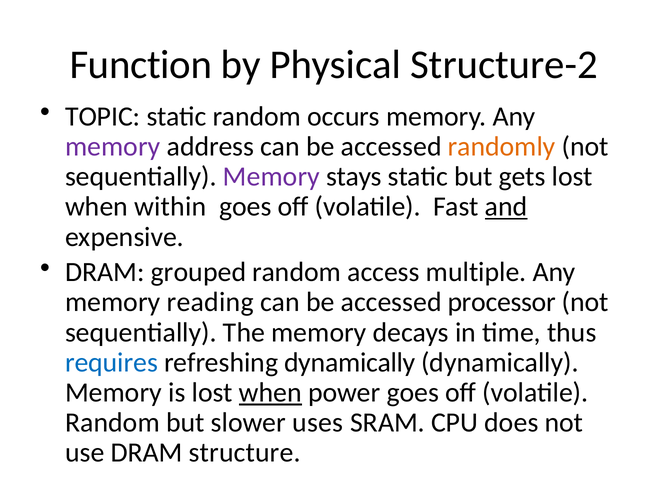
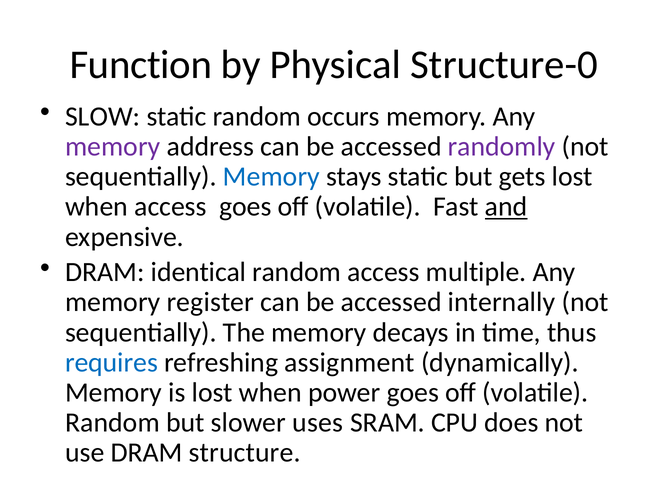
Structure-2: Structure-2 -> Structure-0
TOPIC: TOPIC -> SLOW
randomly colour: orange -> purple
Memory at (271, 177) colour: purple -> blue
when within: within -> access
grouped: grouped -> identical
reading: reading -> register
processor: processor -> internally
refreshing dynamically: dynamically -> assignment
when at (270, 392) underline: present -> none
